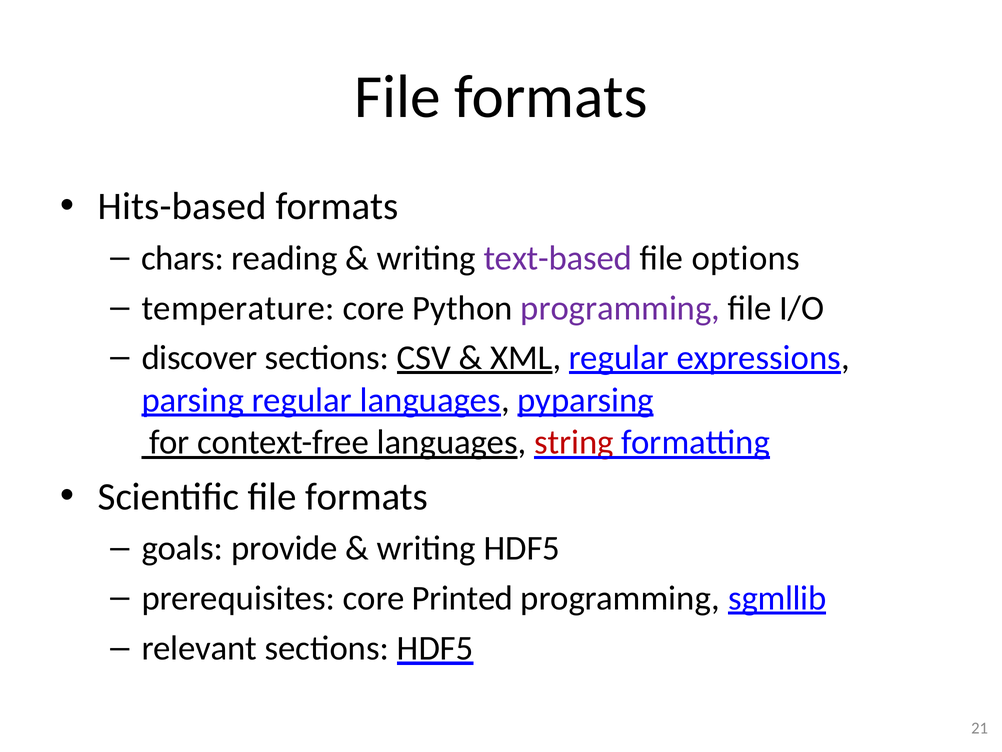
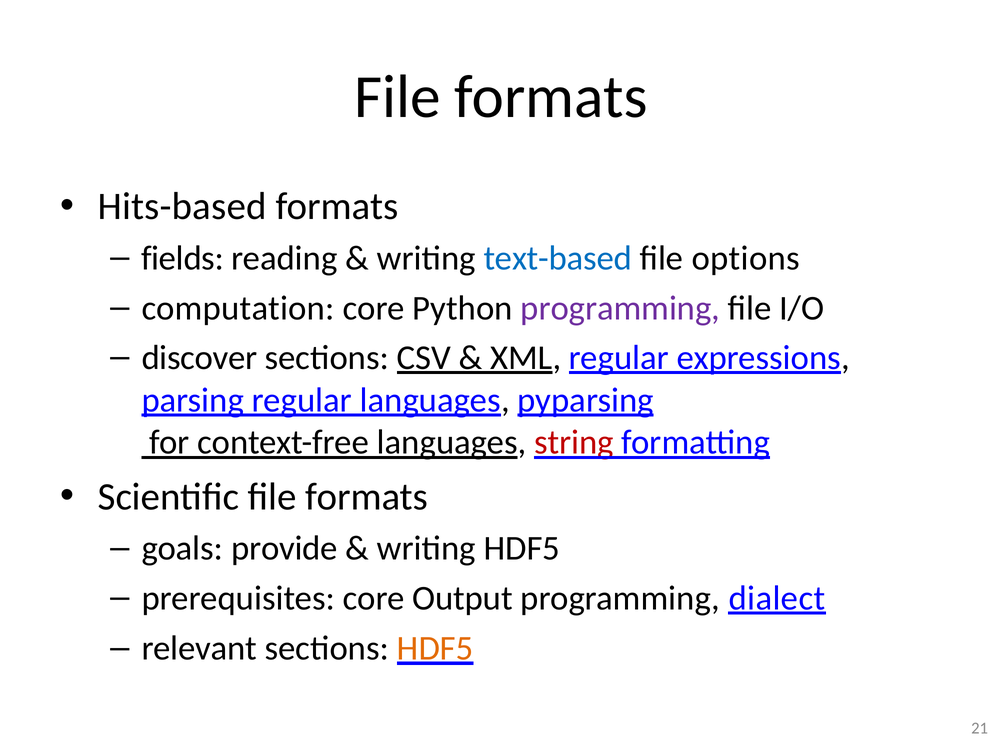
chars: chars -> fields
text-based colour: purple -> blue
temperature: temperature -> computation
Printed: Printed -> Output
sgmllib: sgmllib -> dialect
HDF5 at (435, 648) colour: black -> orange
